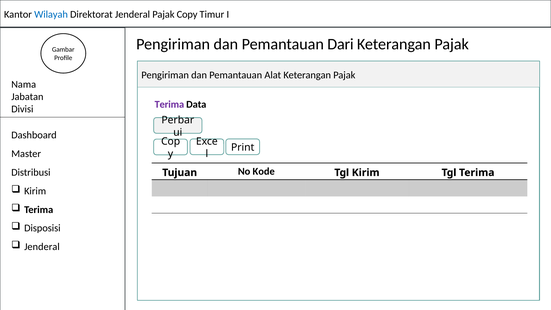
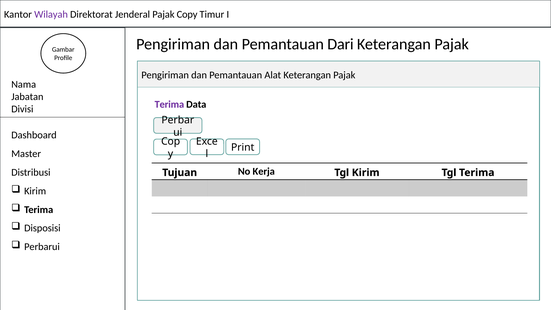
Wilayah colour: blue -> purple
Kode: Kode -> Kerja
Jenderal at (42, 247): Jenderal -> Perbarui
